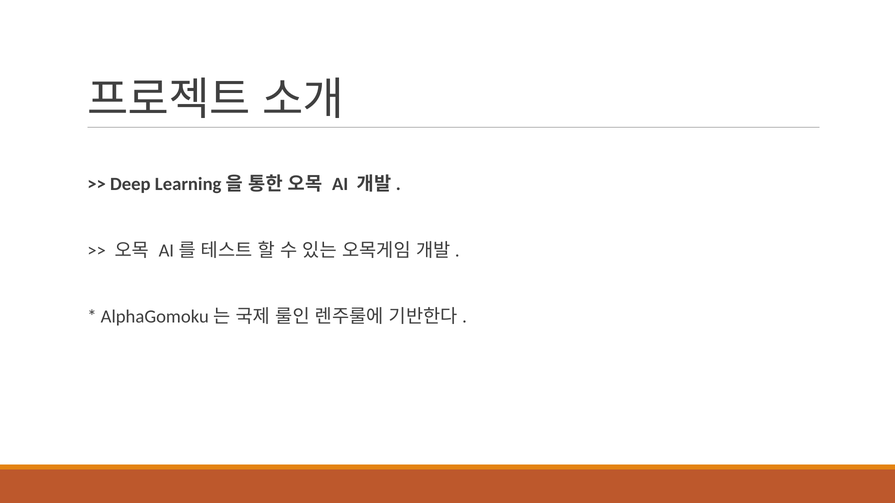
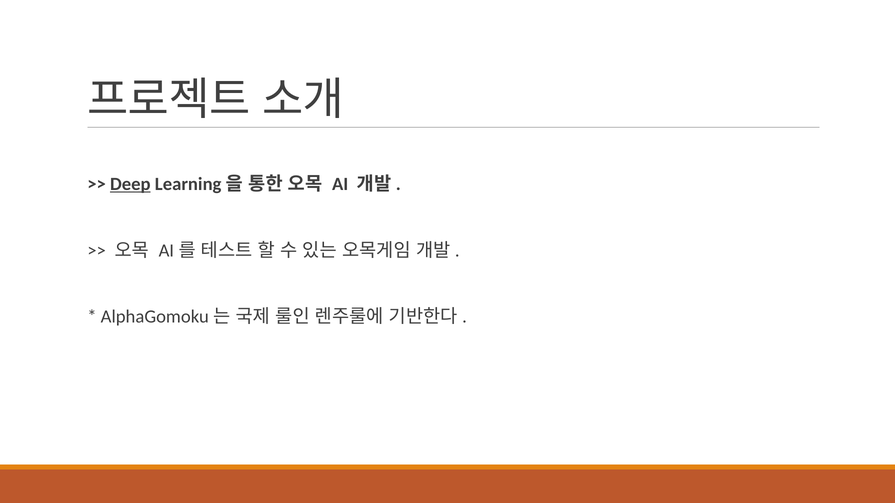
Deep underline: none -> present
